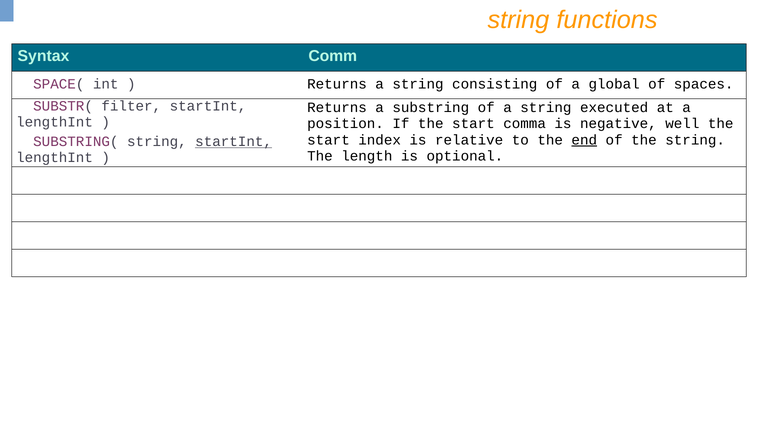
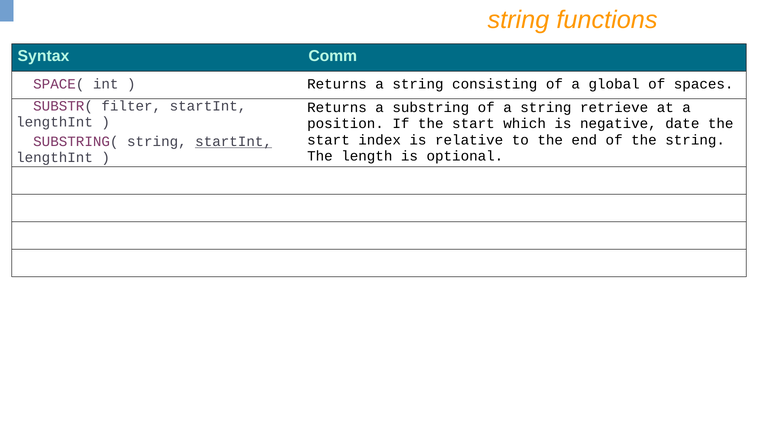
executed: executed -> retrieve
comma: comma -> which
well: well -> date
end underline: present -> none
